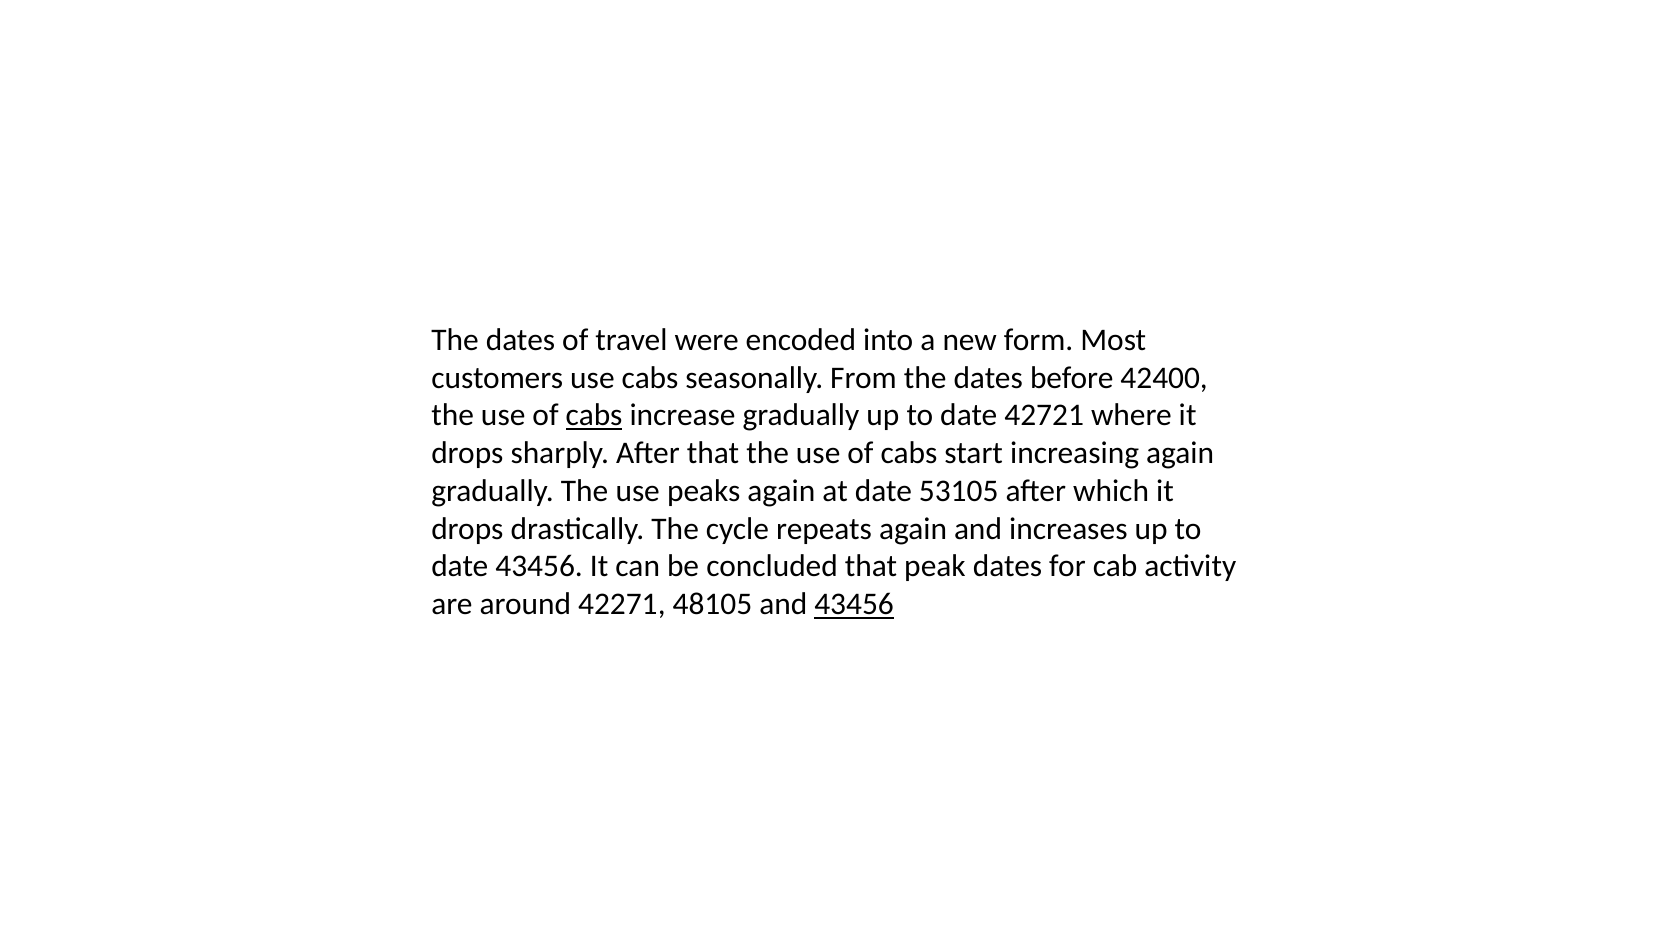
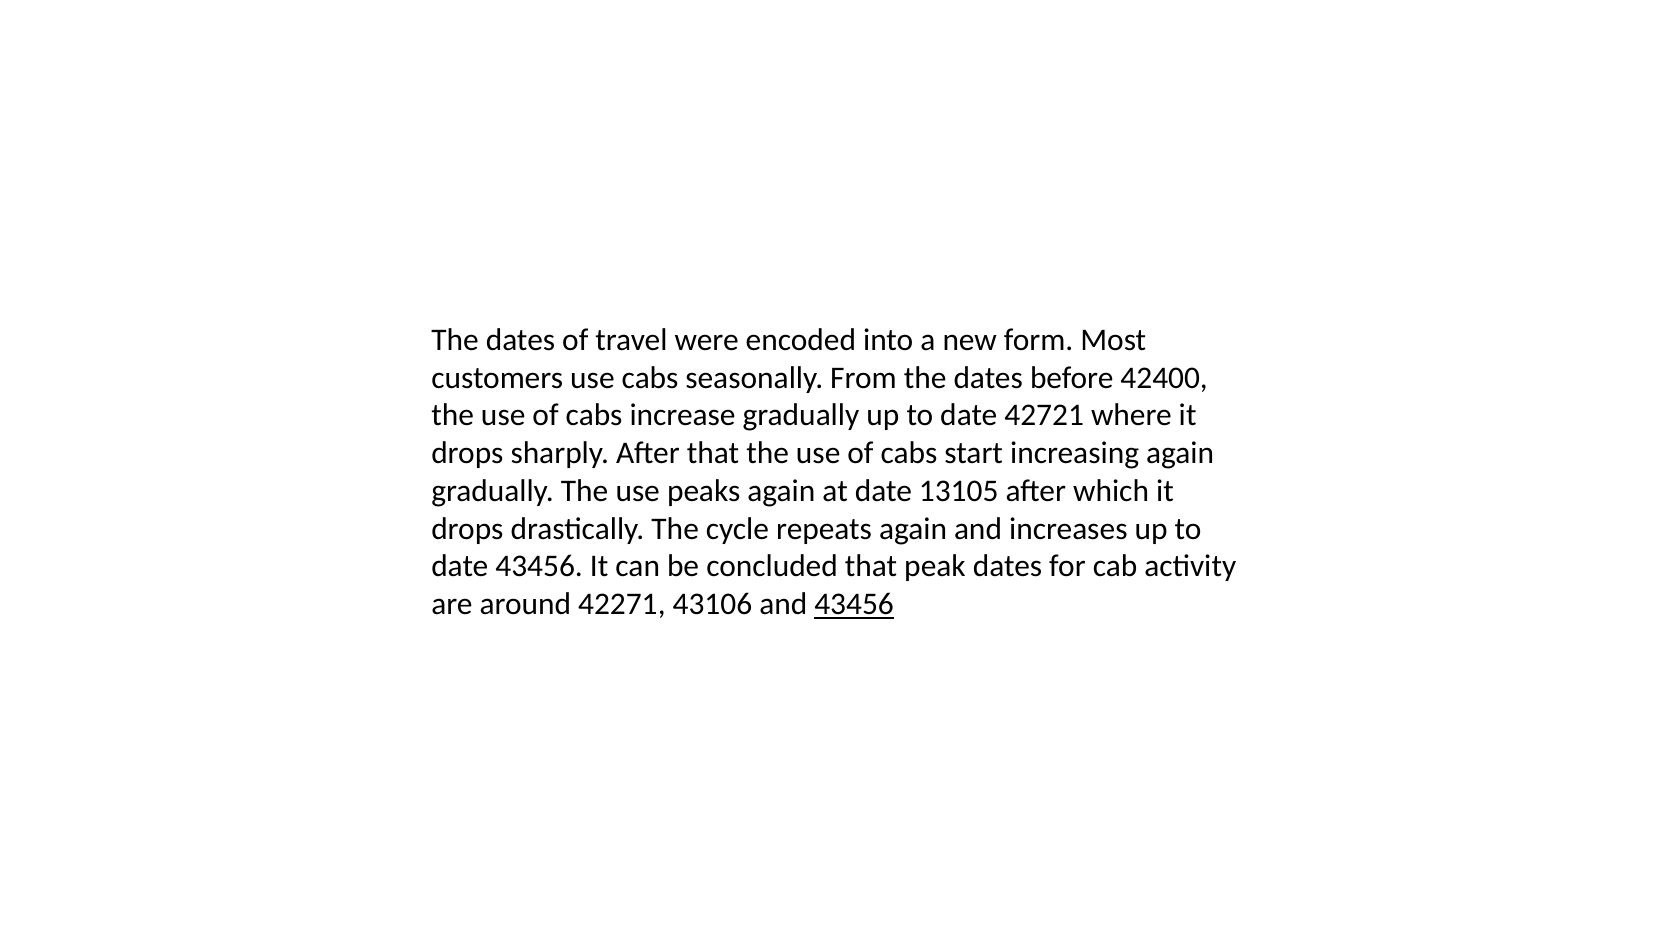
cabs at (594, 415) underline: present -> none
53105: 53105 -> 13105
48105: 48105 -> 43106
